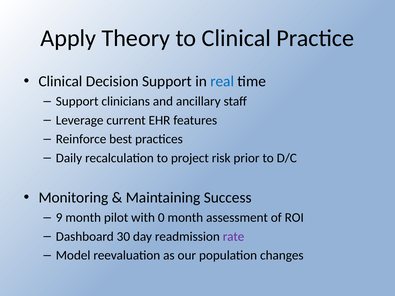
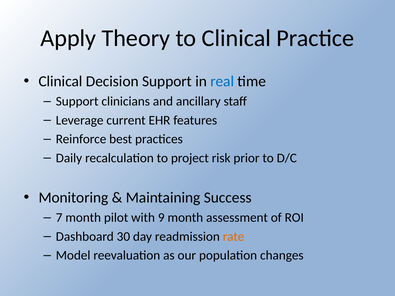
9: 9 -> 7
0: 0 -> 9
rate colour: purple -> orange
